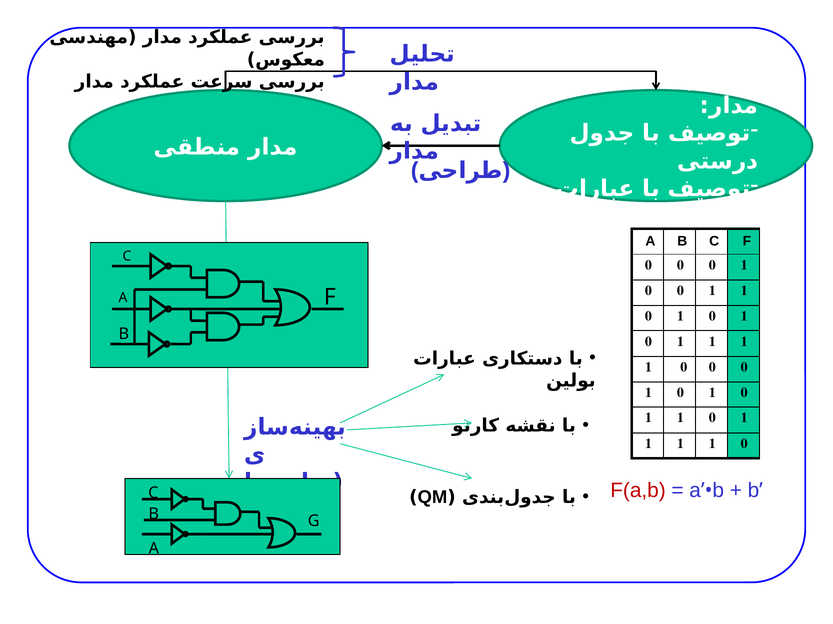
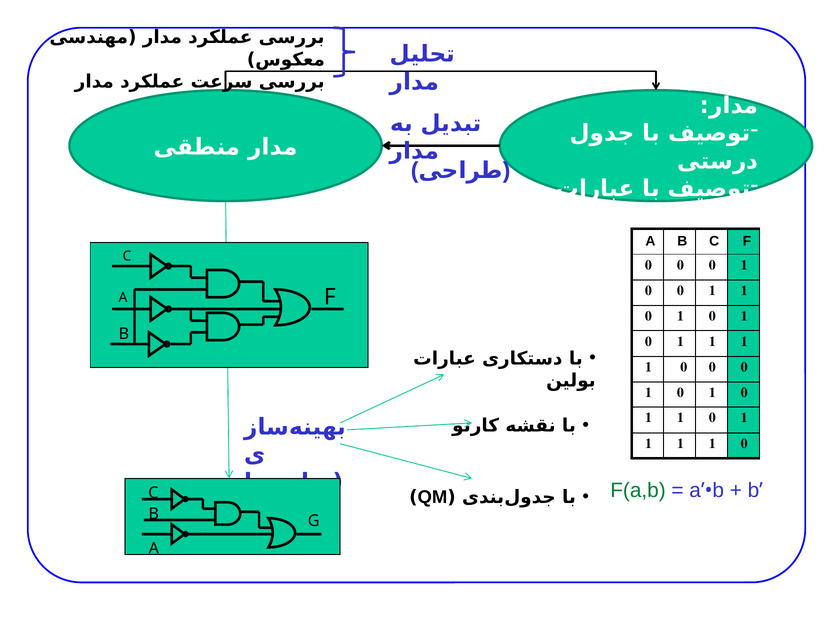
F(a,b colour: red -> green
